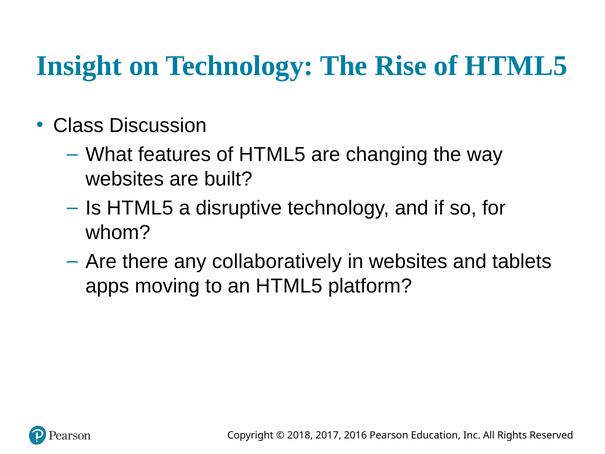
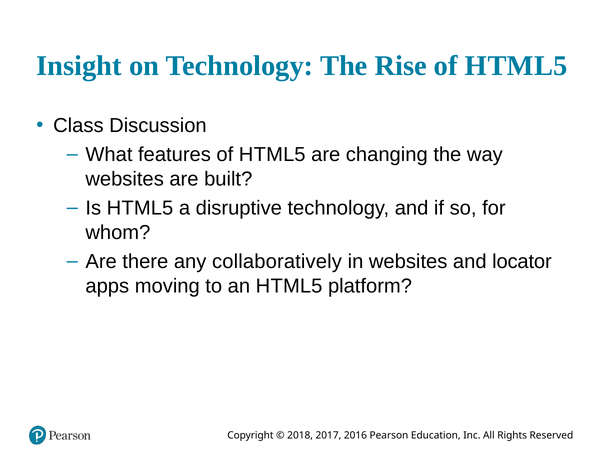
tablets: tablets -> locator
